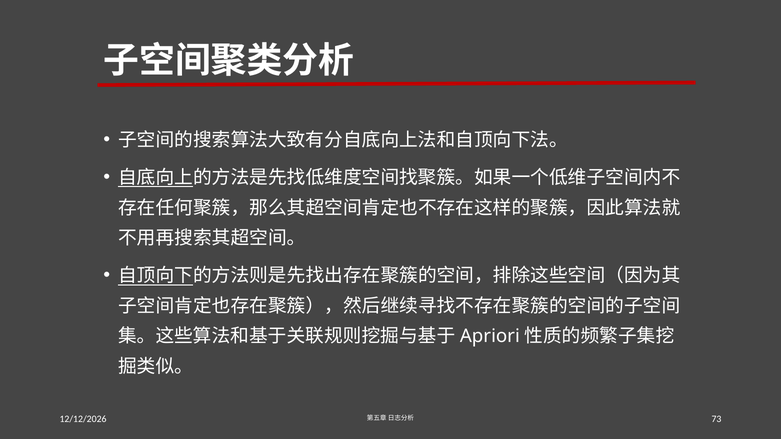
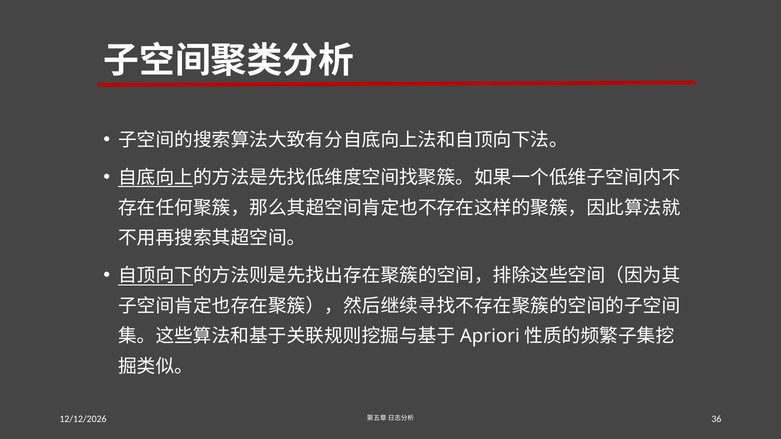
73: 73 -> 36
